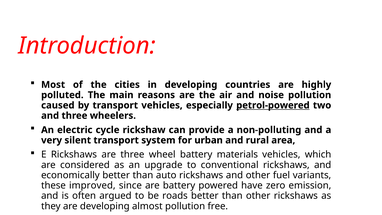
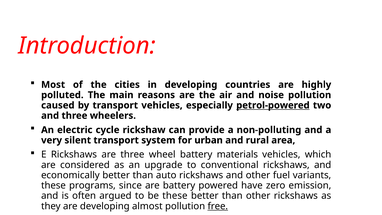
improved: improved -> programs
be roads: roads -> these
free underline: none -> present
